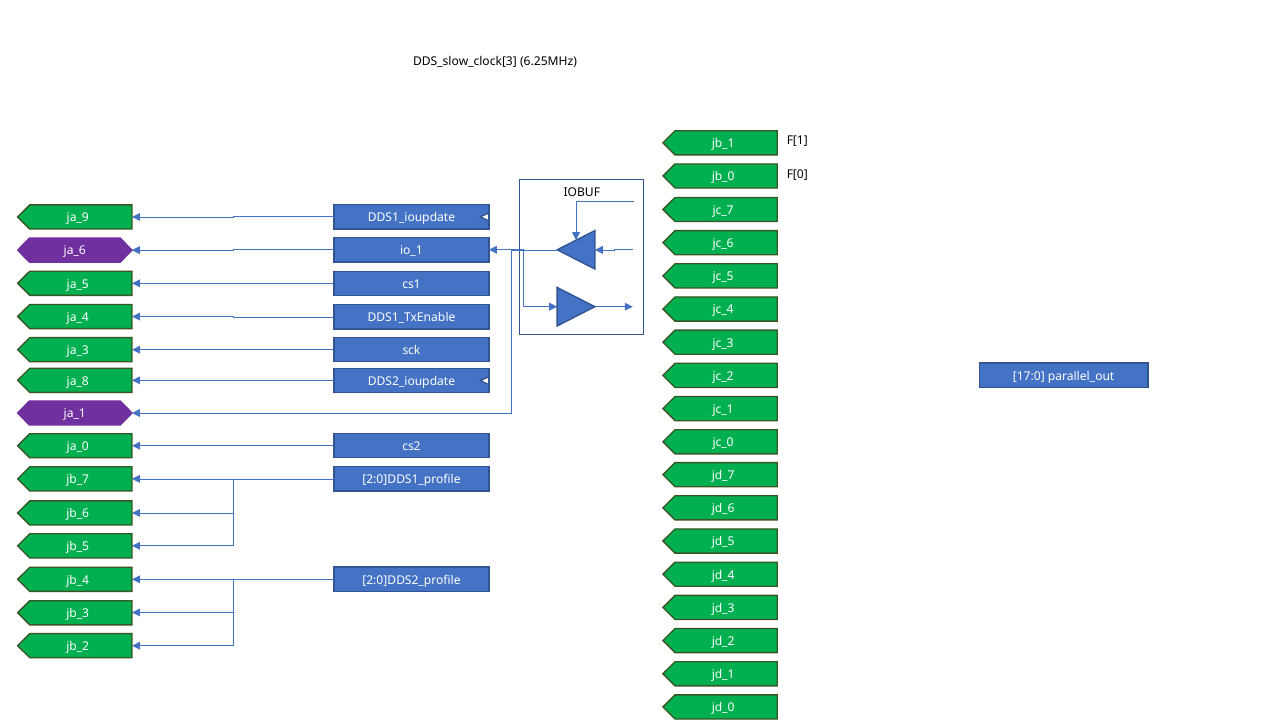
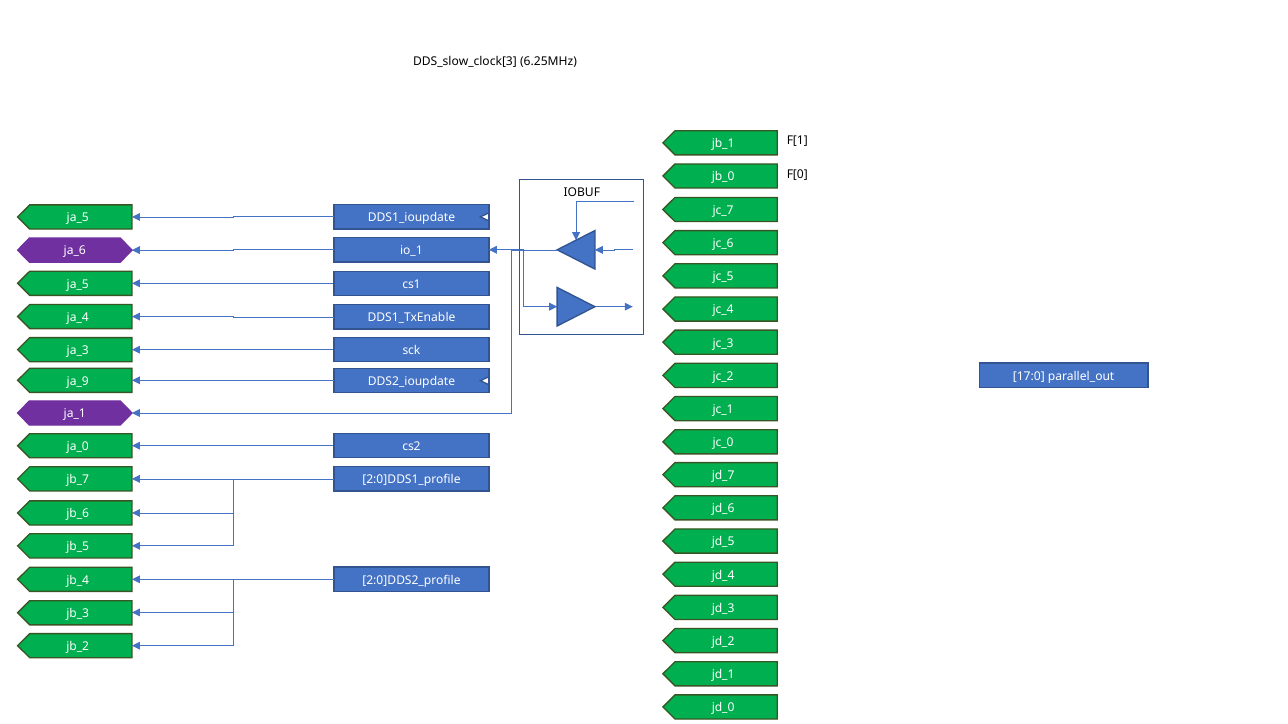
ja_9 at (78, 218): ja_9 -> ja_5
ja_8: ja_8 -> ja_9
